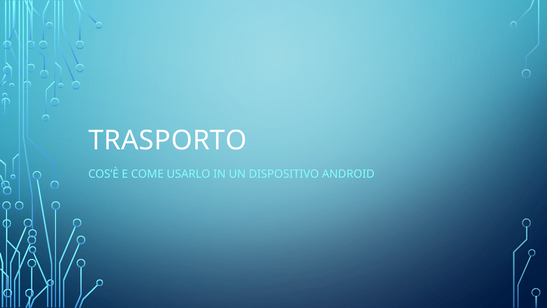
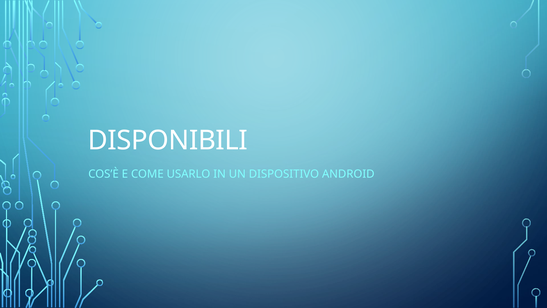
TRASPORTO: TRASPORTO -> DISPONIBILI
